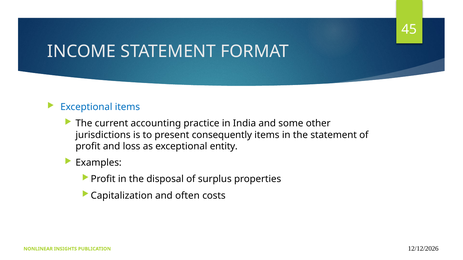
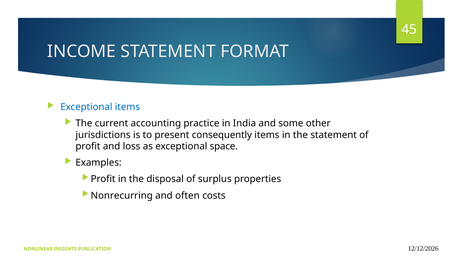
entity: entity -> space
Capitalization: Capitalization -> Nonrecurring
